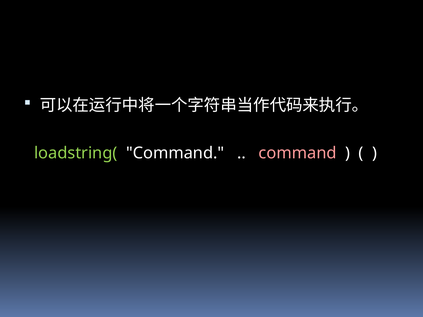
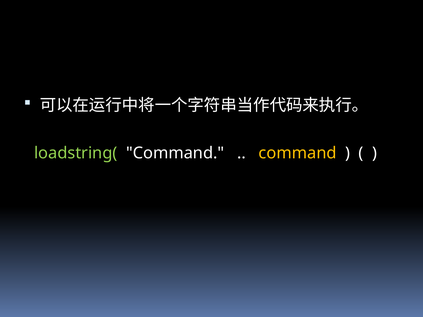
command at (298, 153) colour: pink -> yellow
